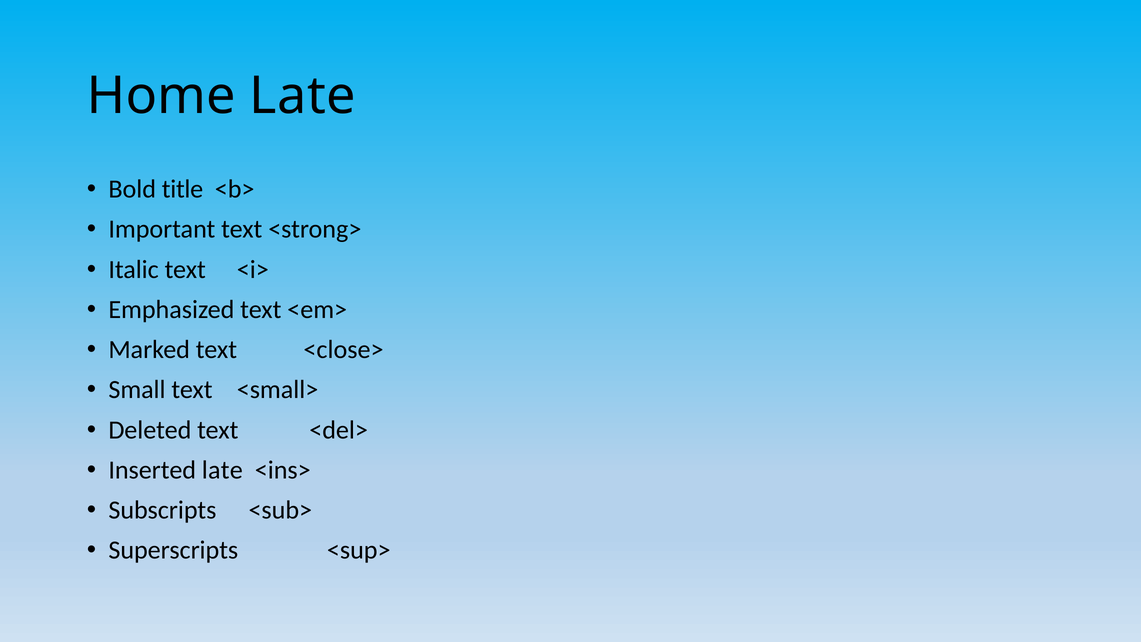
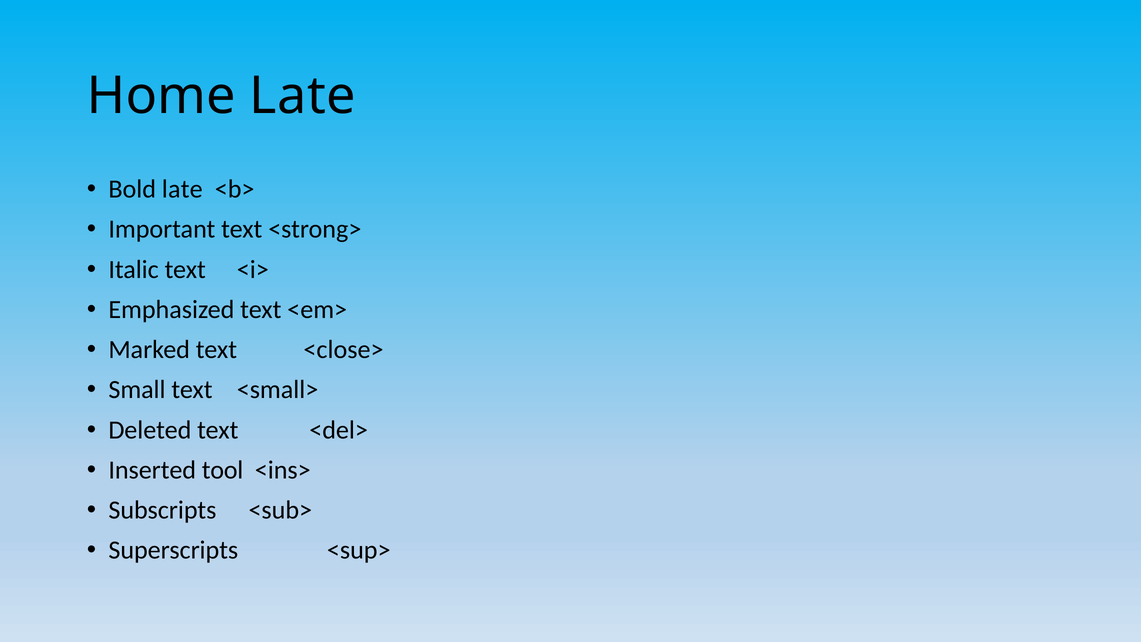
Bold title: title -> late
Inserted late: late -> tool
